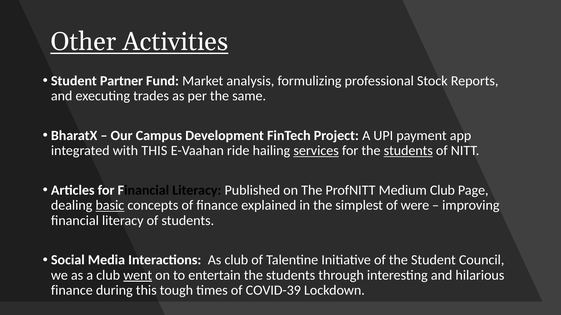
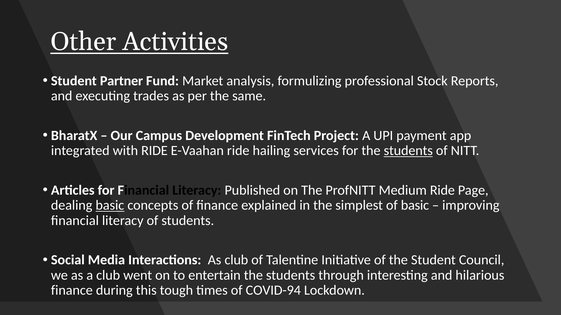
with THIS: THIS -> RIDE
services underline: present -> none
Medium Club: Club -> Ride
of were: were -> basic
went underline: present -> none
COVID-39: COVID-39 -> COVID-94
